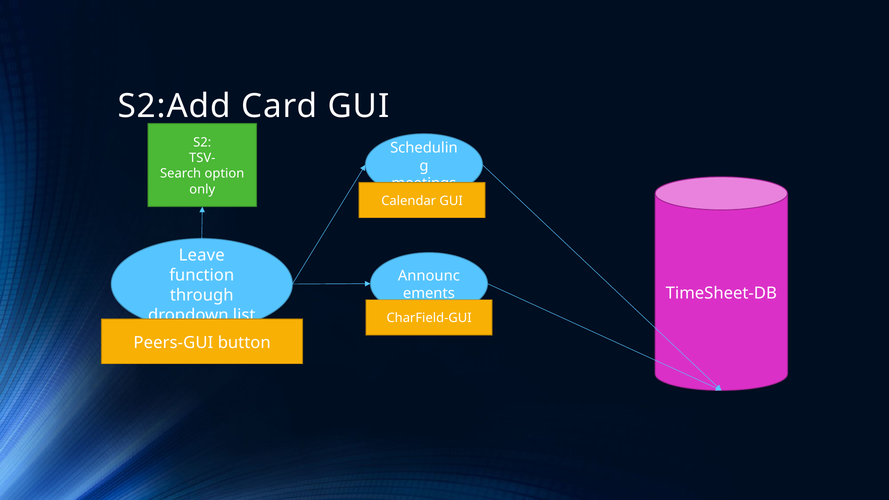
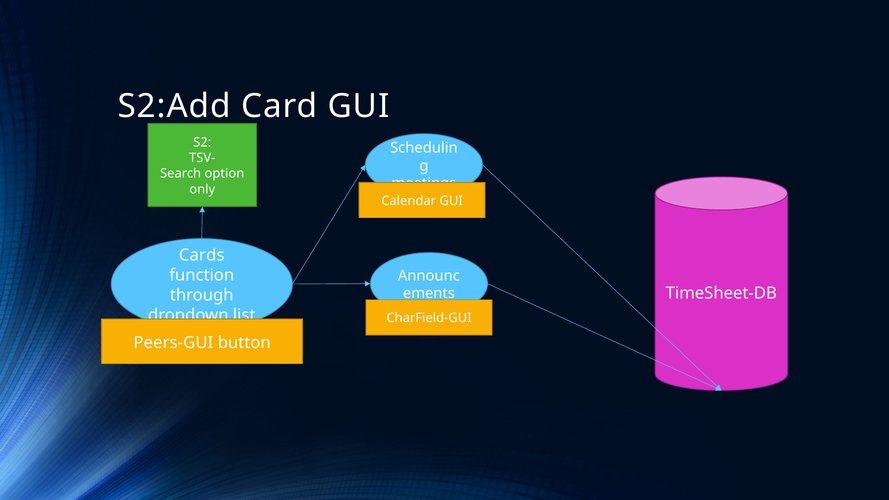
Leave: Leave -> Cards
